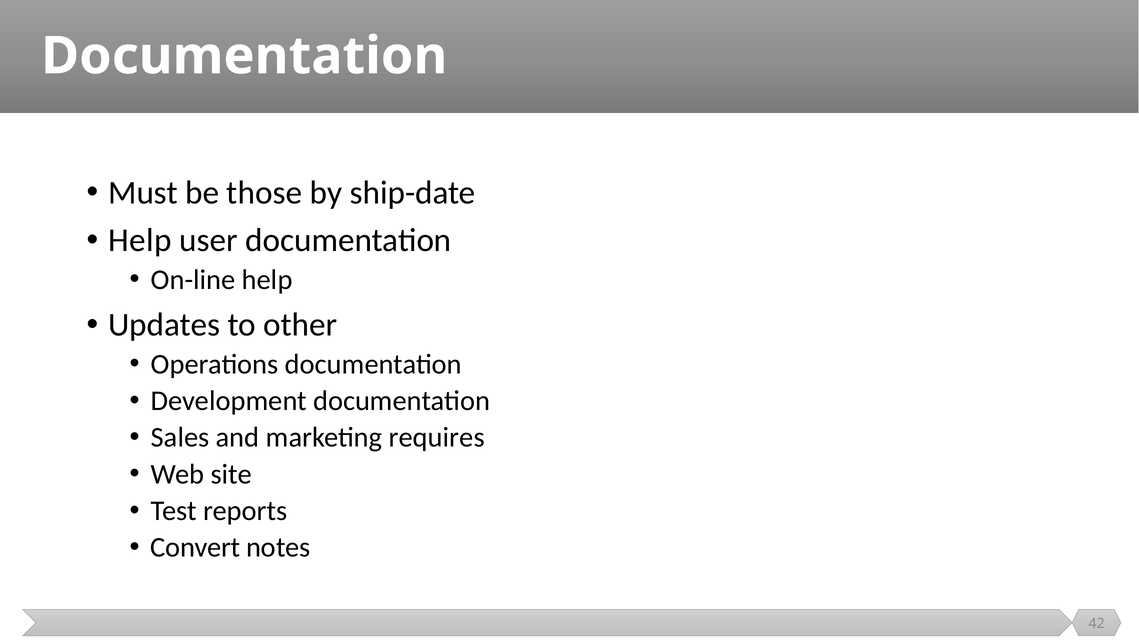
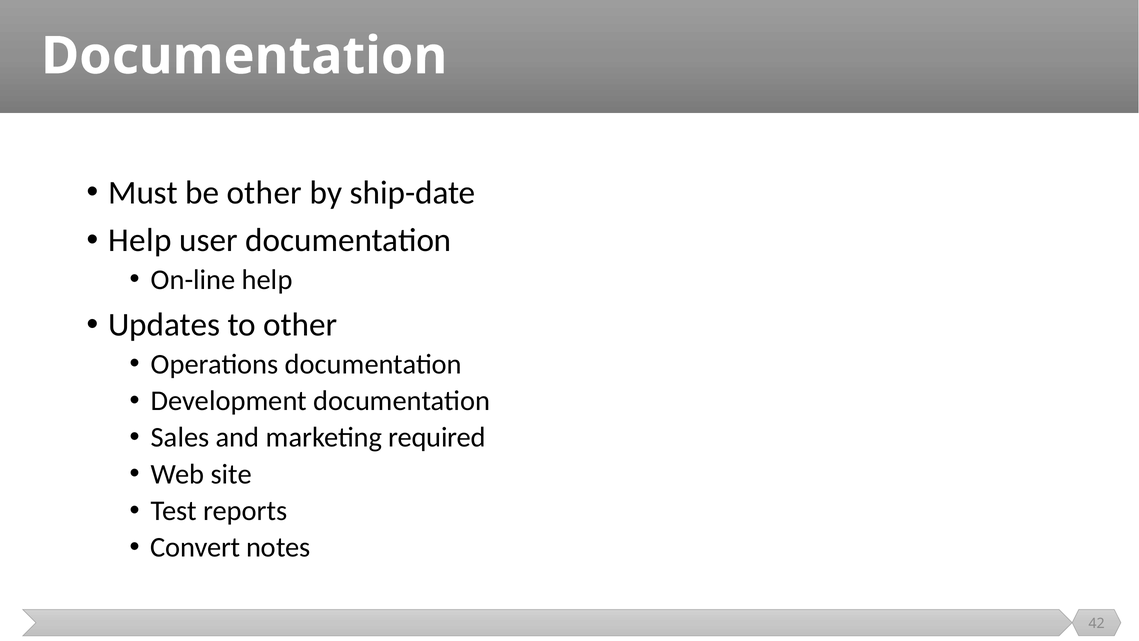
be those: those -> other
requires: requires -> required
